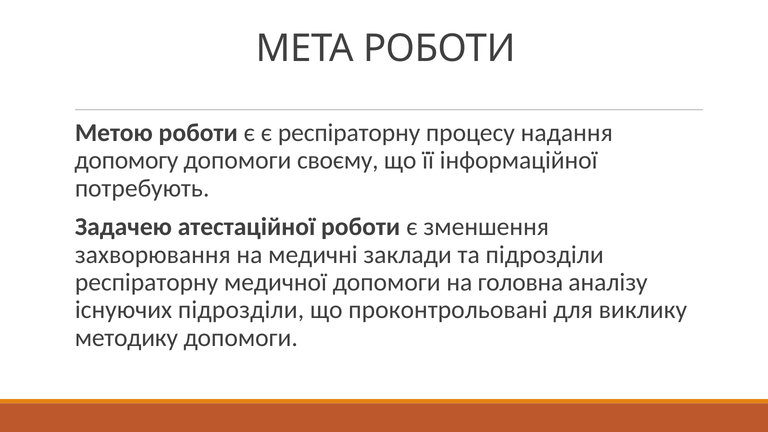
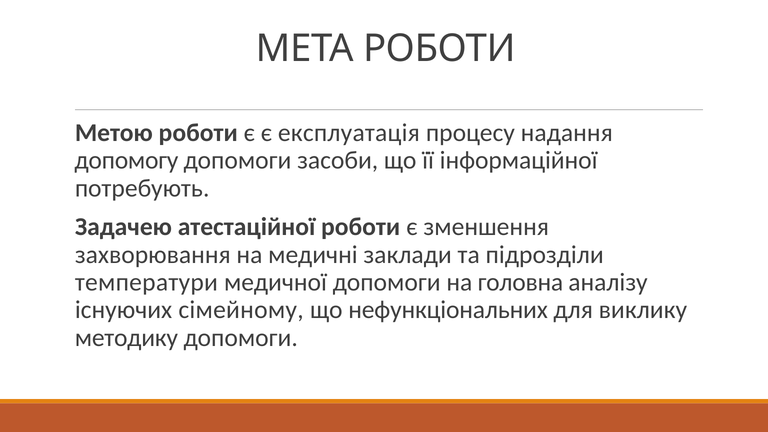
є респіраторну: респіраторну -> експлуатація
своєму: своєму -> засоби
респіраторну at (147, 282): респіраторну -> температури
існуючих підрозділи: підрозділи -> сімейному
проконтрольовані: проконтрольовані -> нефункціональних
